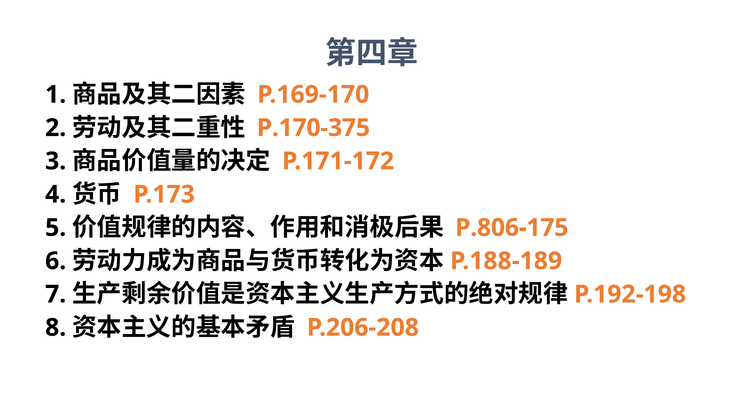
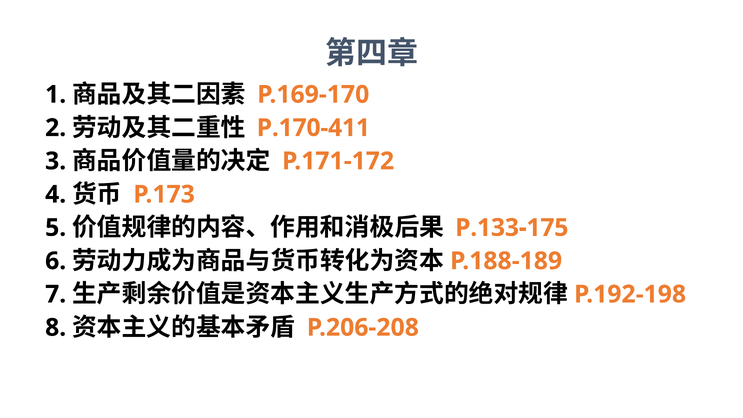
P.170-375: P.170-375 -> P.170-411
P.806-175: P.806-175 -> P.133-175
